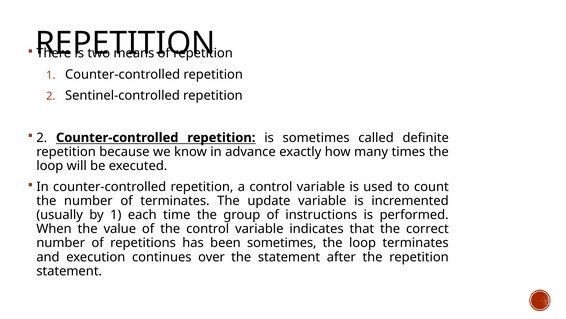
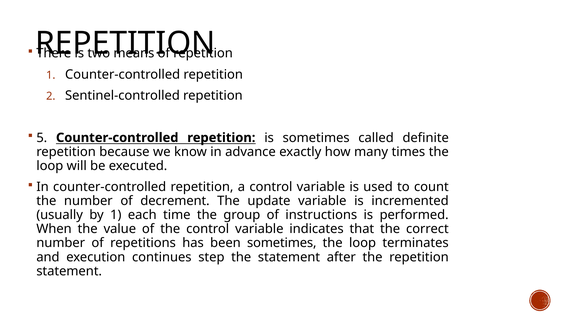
2 at (42, 137): 2 -> 5
of terminates: terminates -> decrement
over: over -> step
